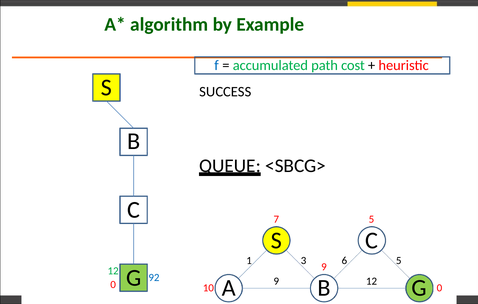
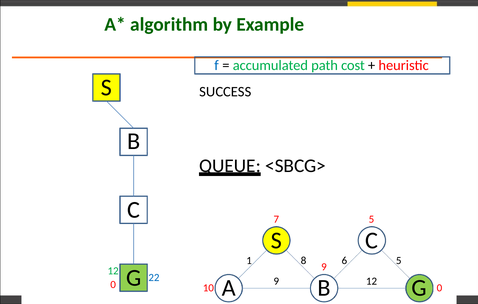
3: 3 -> 8
92: 92 -> 22
